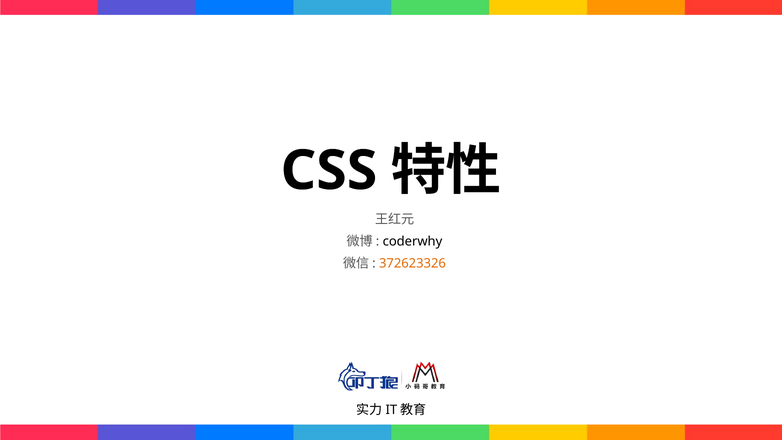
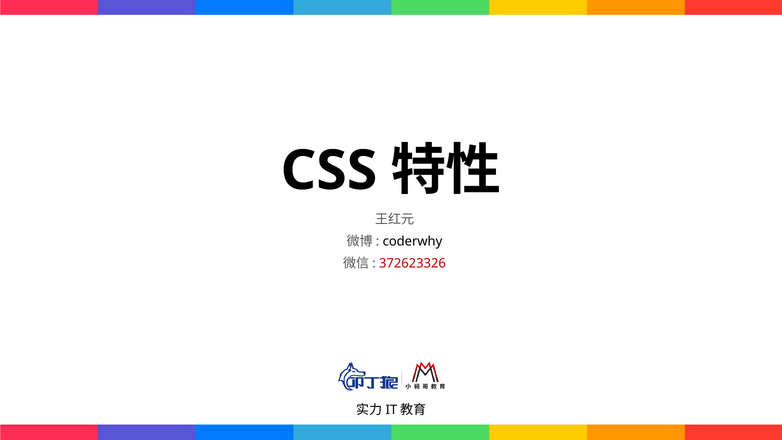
372623326 colour: orange -> red
